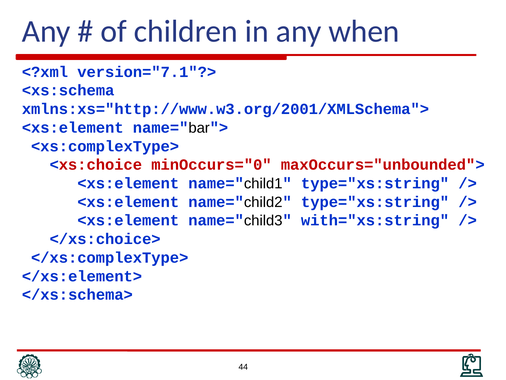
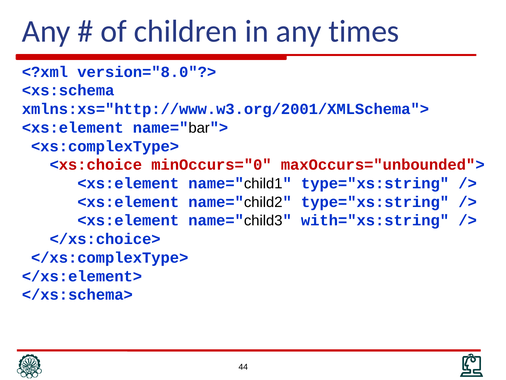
when: when -> times
version="7.1"?>: version="7.1"?> -> version="8.0"?>
